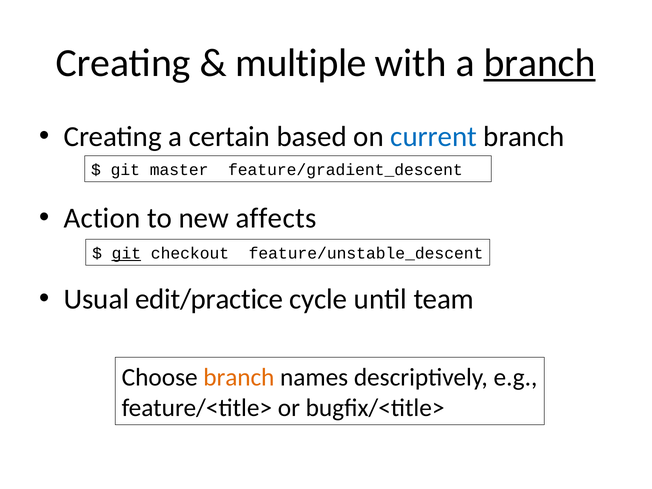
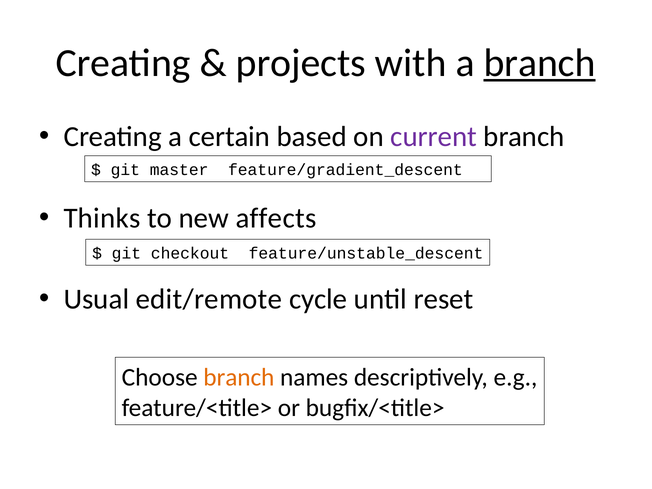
multiple: multiple -> projects
current colour: blue -> purple
Action: Action -> Thinks
git at (126, 253) underline: present -> none
edit/practice: edit/practice -> edit/remote
team: team -> reset
